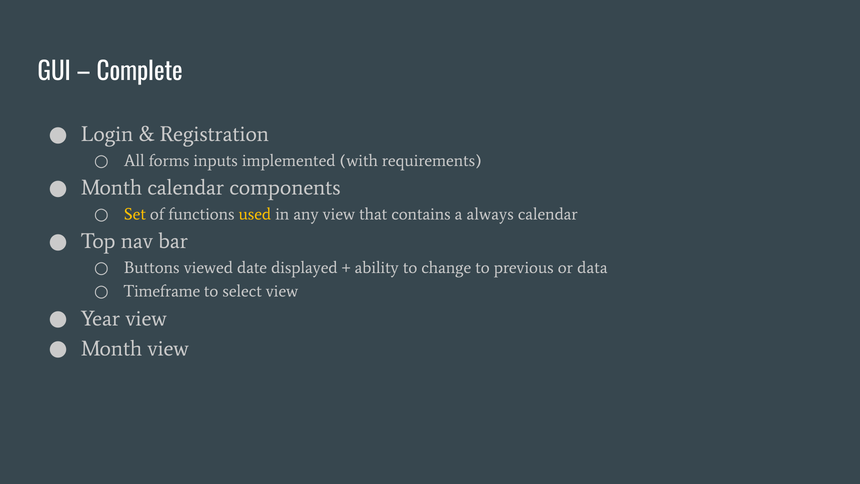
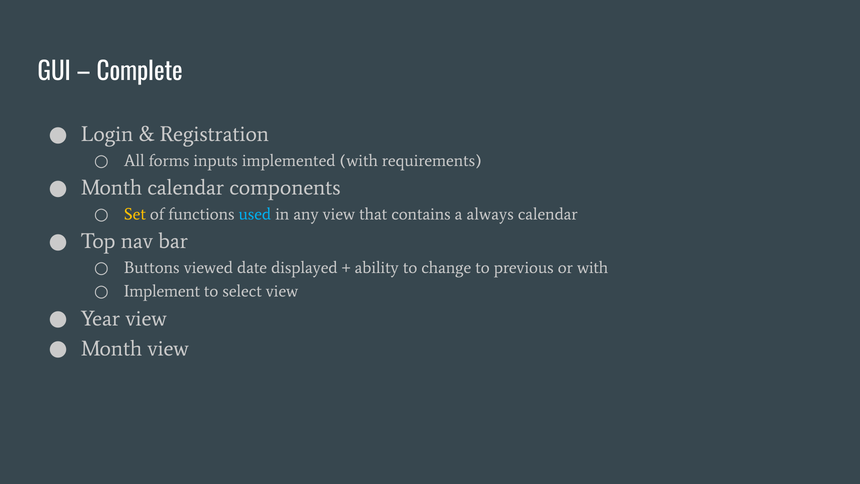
used colour: yellow -> light blue
or data: data -> with
Timeframe: Timeframe -> Implement
